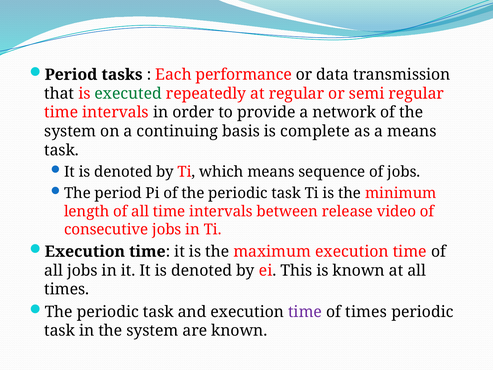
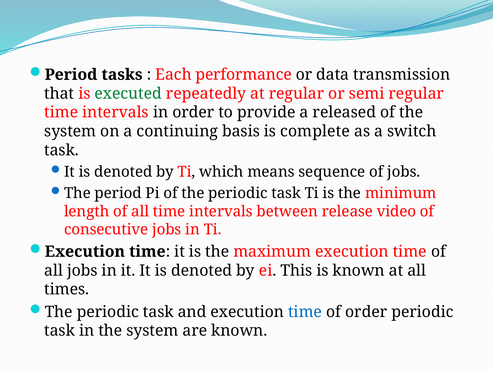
network: network -> released
a means: means -> switch
time at (305, 312) colour: purple -> blue
of times: times -> order
